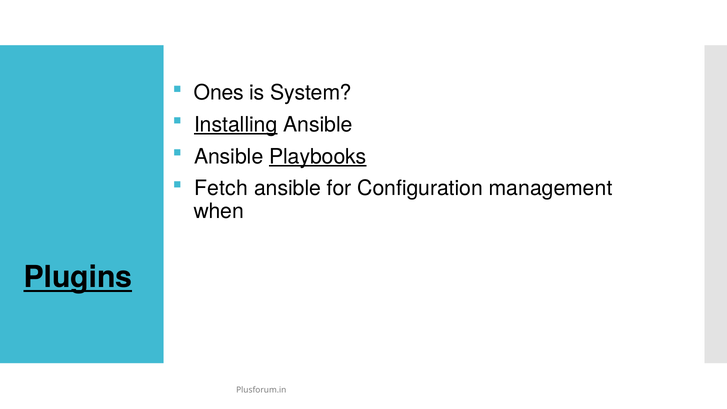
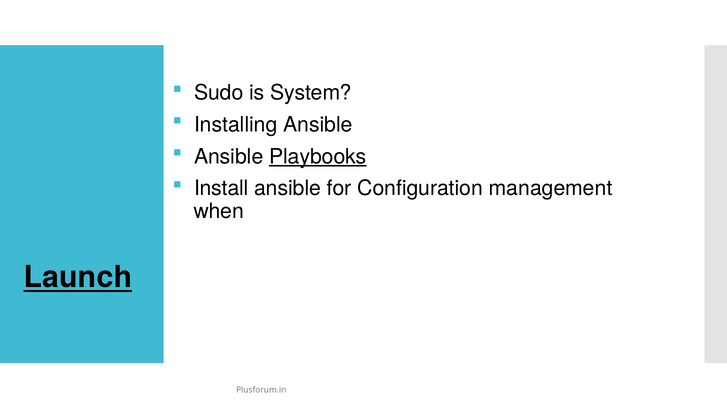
Ones: Ones -> Sudo
Installing underline: present -> none
Fetch: Fetch -> Install
Plugins: Plugins -> Launch
